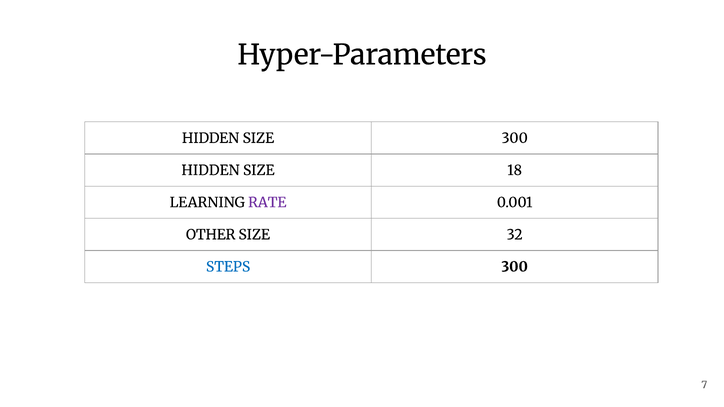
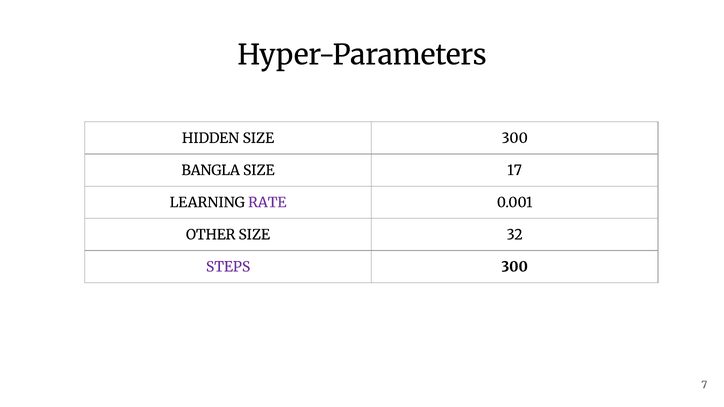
HIDDEN at (211, 171): HIDDEN -> BANGLA
18: 18 -> 17
STEPS colour: blue -> purple
